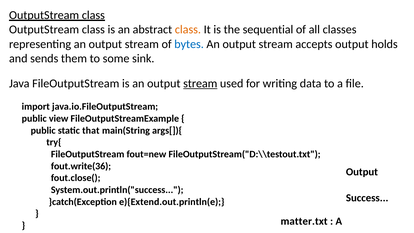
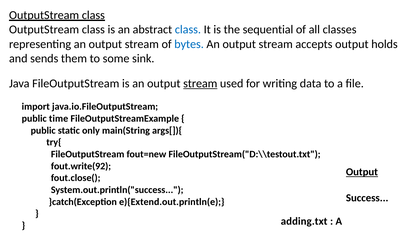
class at (188, 30) colour: orange -> blue
view: view -> time
that: that -> only
fout.write(36: fout.write(36 -> fout.write(92
Output at (362, 172) underline: none -> present
matter.txt: matter.txt -> adding.txt
